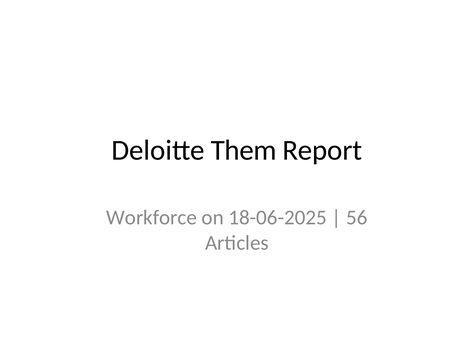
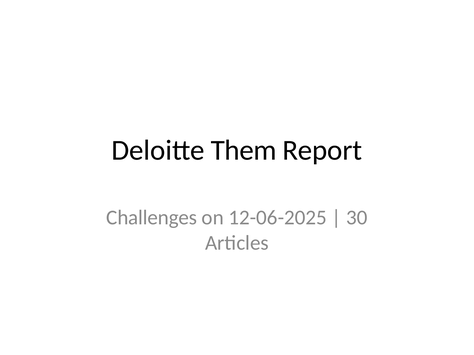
Workforce: Workforce -> Challenges
18-06-2025: 18-06-2025 -> 12-06-2025
56: 56 -> 30
